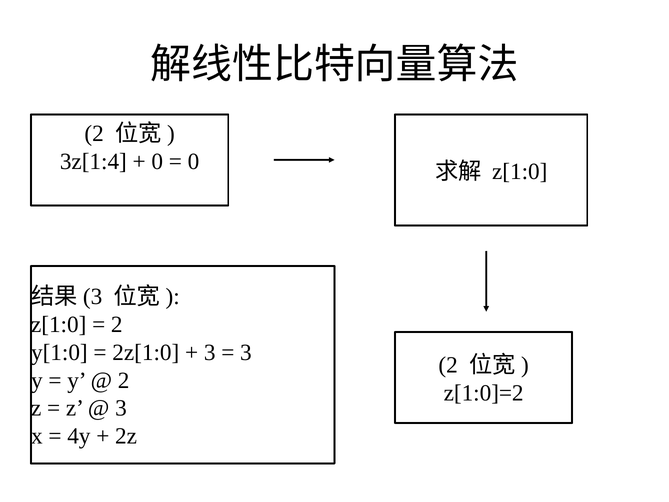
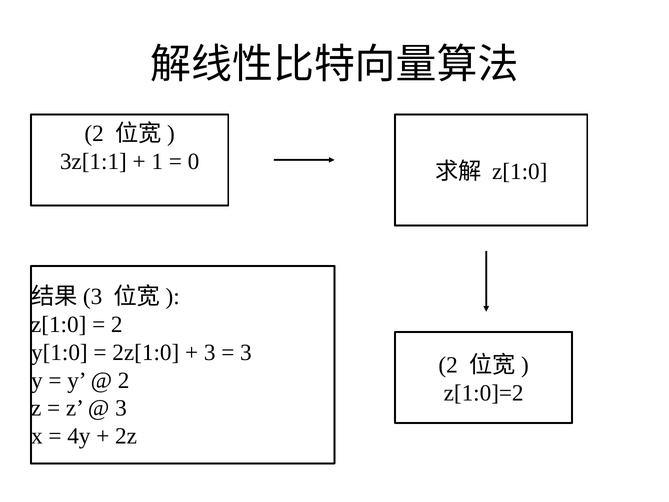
3z[1:4: 3z[1:4 -> 3z[1:1
0 at (157, 161): 0 -> 1
